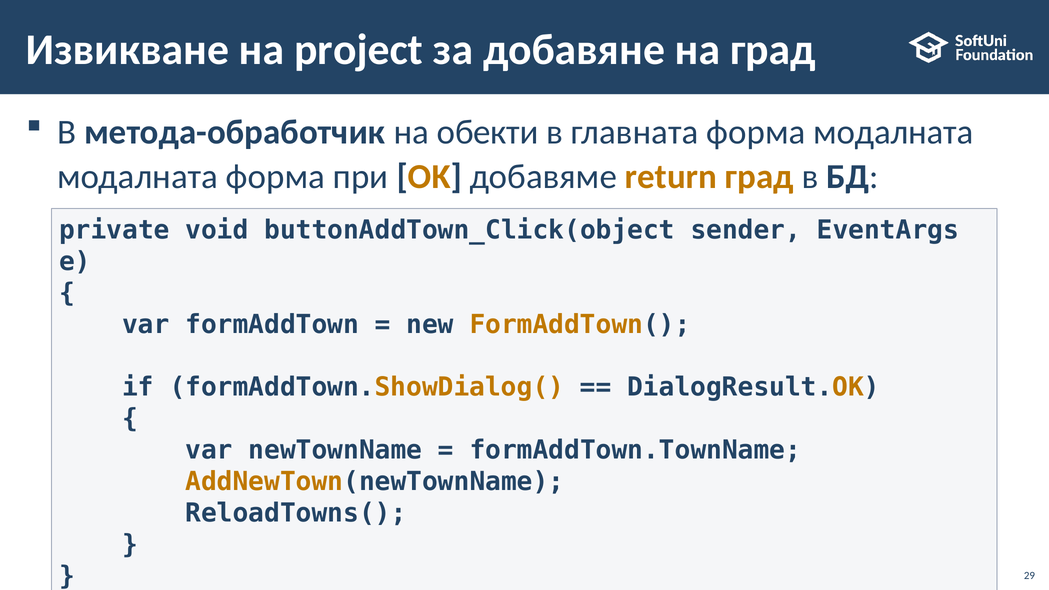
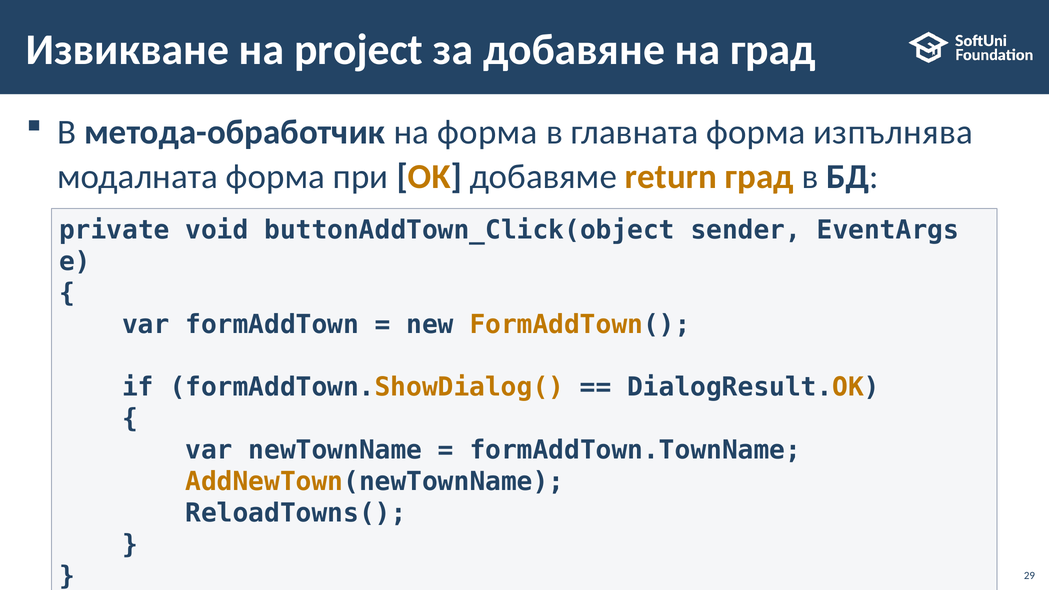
на обекти: обекти -> форма
форма модалната: модалната -> изпълнява
